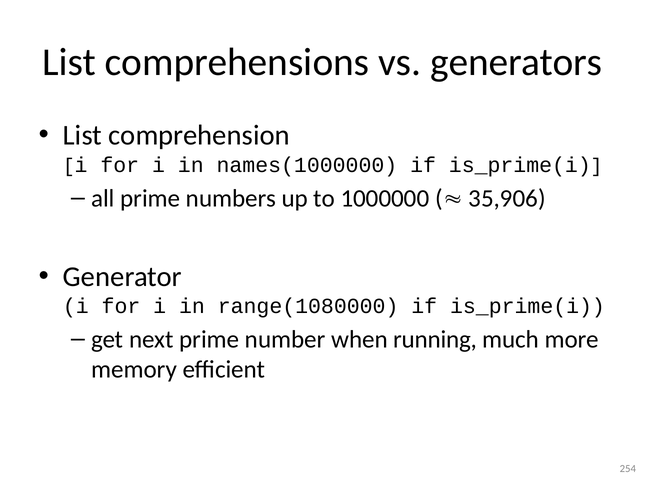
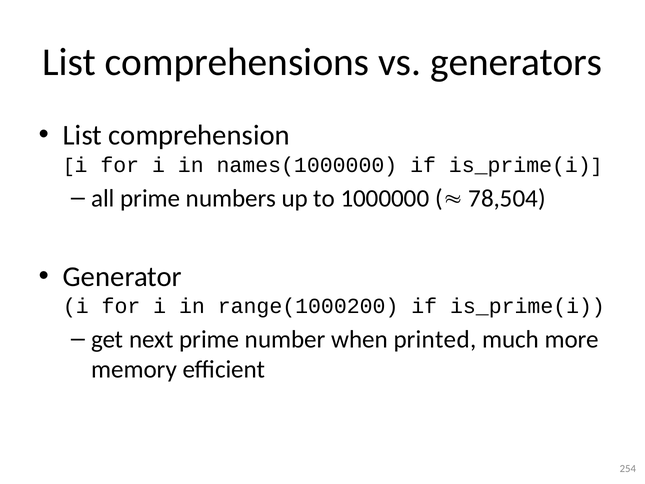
35,906: 35,906 -> 78,504
range(1080000: range(1080000 -> range(1000200
running: running -> printed
